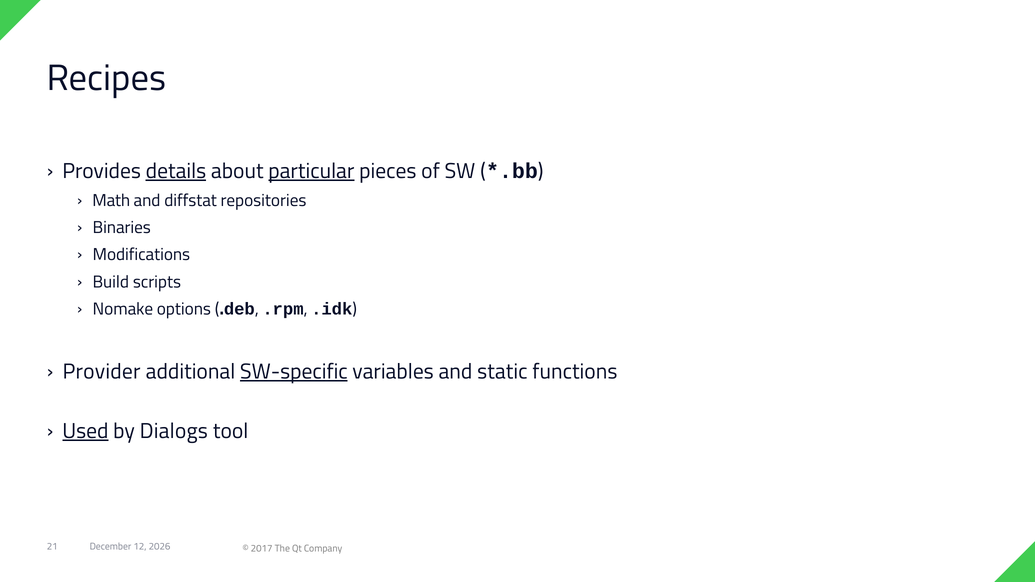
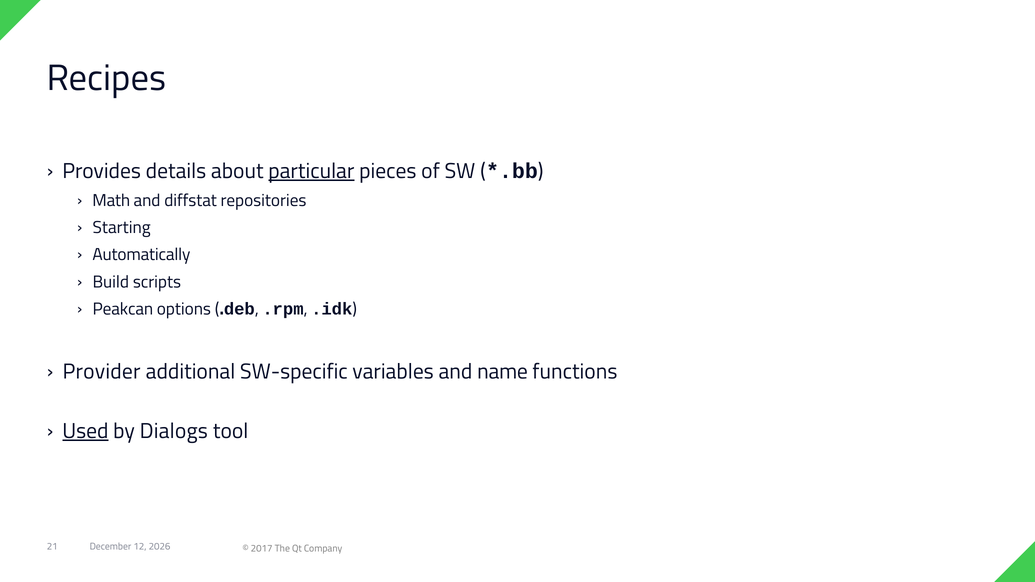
details underline: present -> none
Binaries: Binaries -> Starting
Modifications: Modifications -> Automatically
Nomake: Nomake -> Peakcan
SW-specific underline: present -> none
static: static -> name
